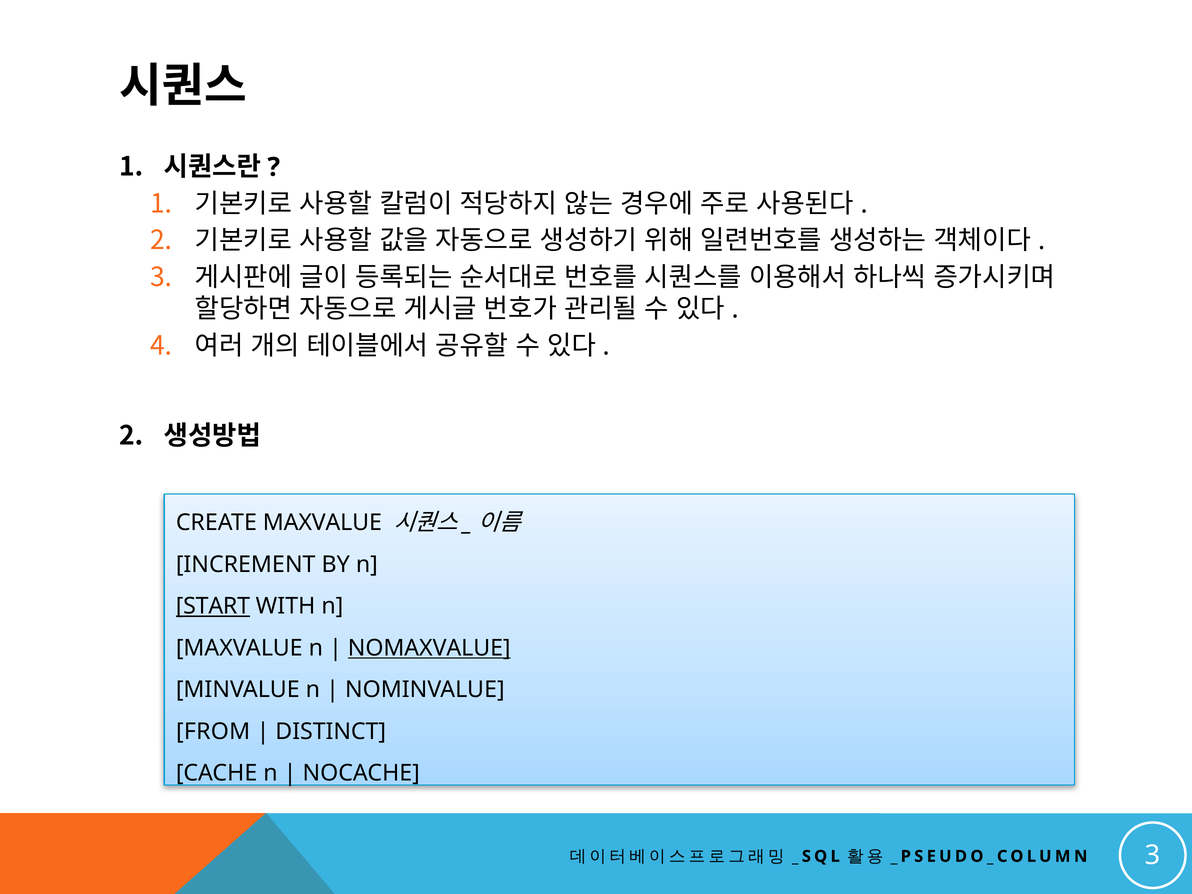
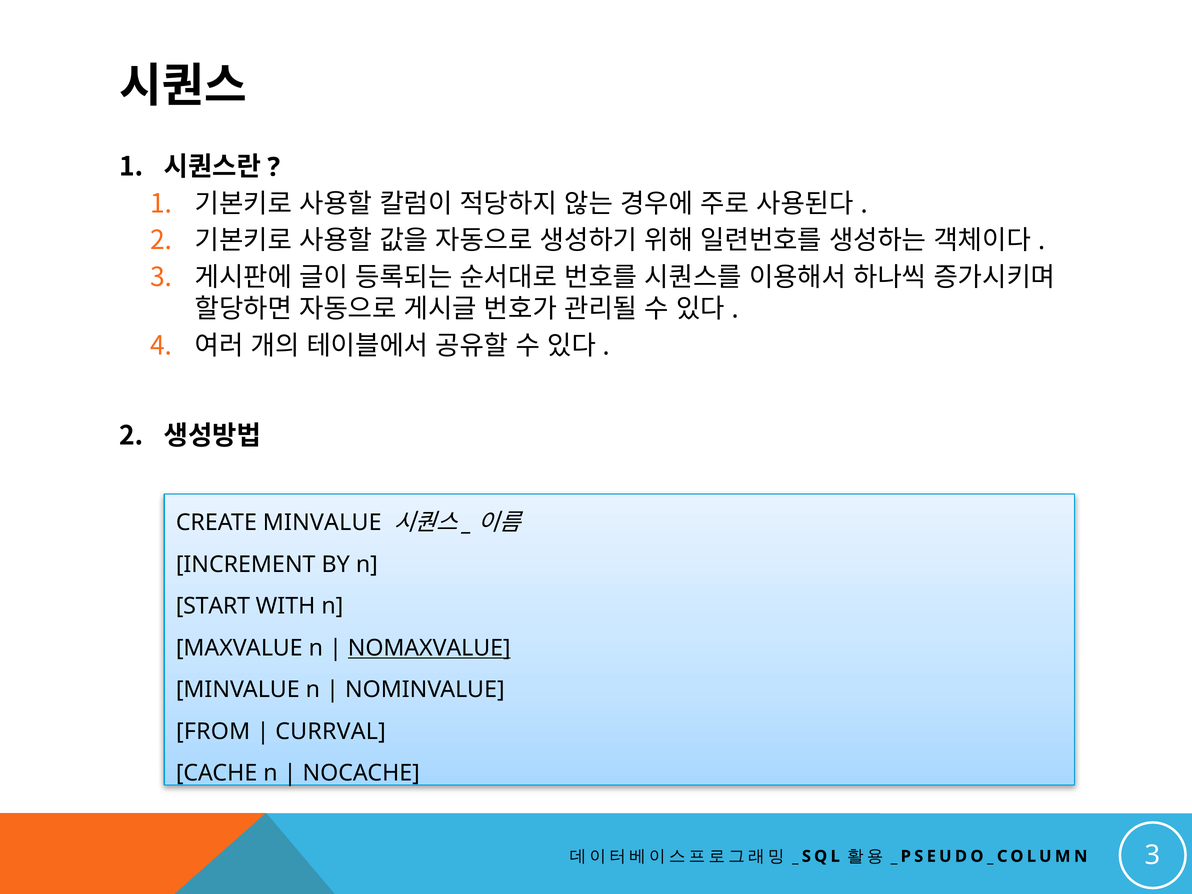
CREATE MAXVALUE: MAXVALUE -> MINVALUE
START underline: present -> none
DISTINCT: DISTINCT -> CURRVAL
